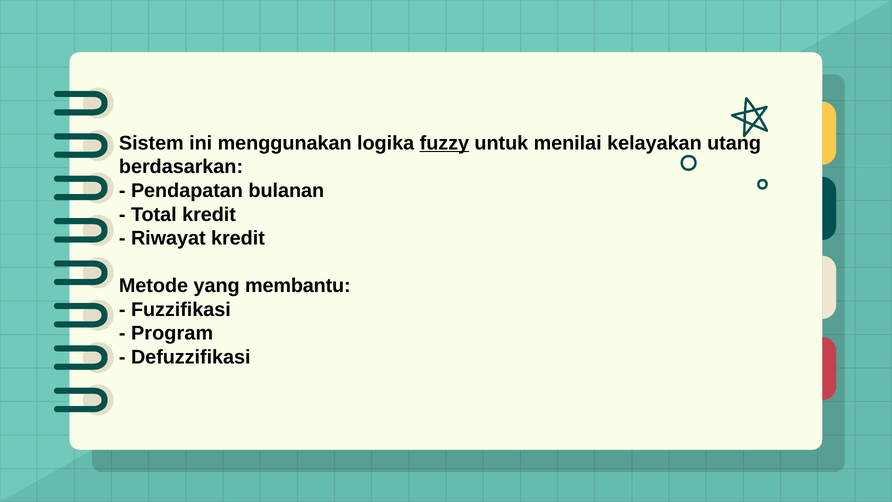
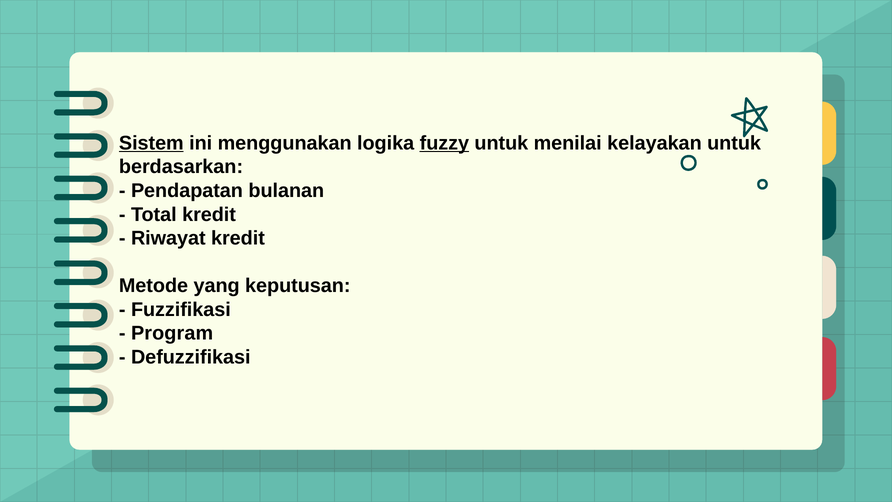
Sistem underline: none -> present
kelayakan utang: utang -> untuk
membantu: membantu -> keputusan
